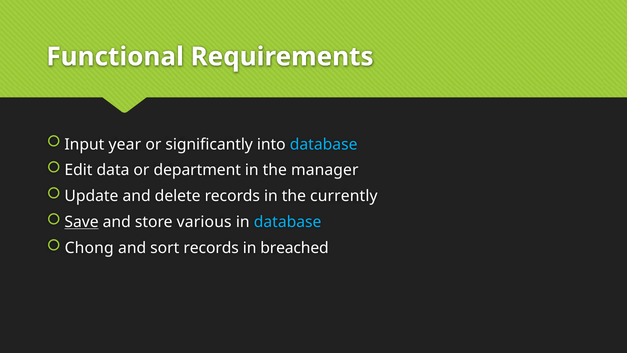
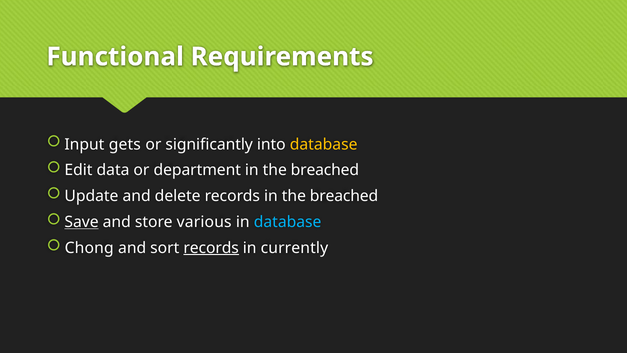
year: year -> gets
database at (324, 144) colour: light blue -> yellow
manager at (325, 170): manager -> breached
records in the currently: currently -> breached
records at (211, 248) underline: none -> present
breached: breached -> currently
